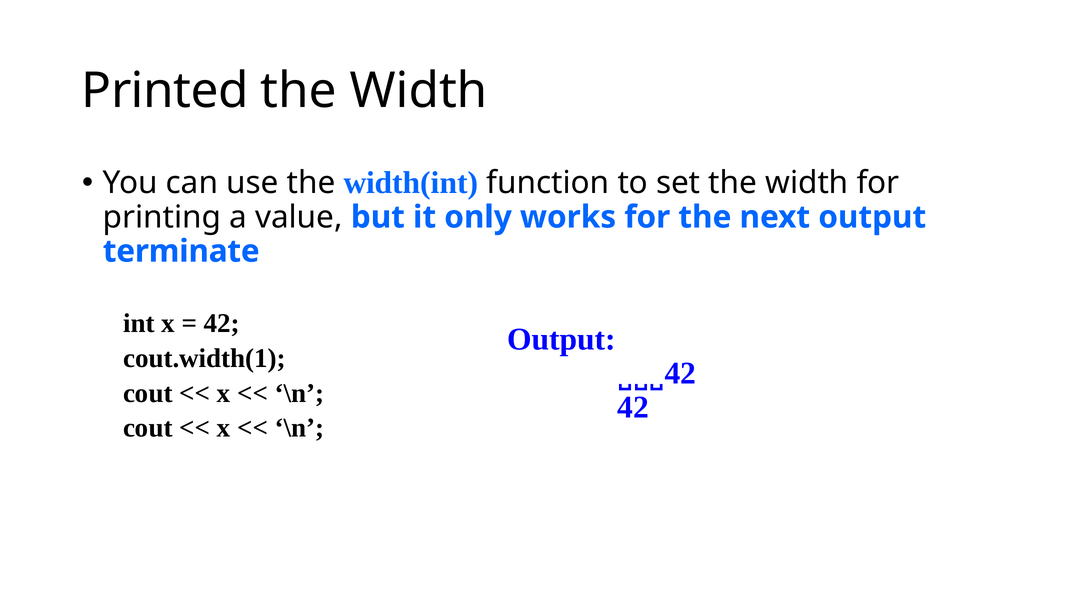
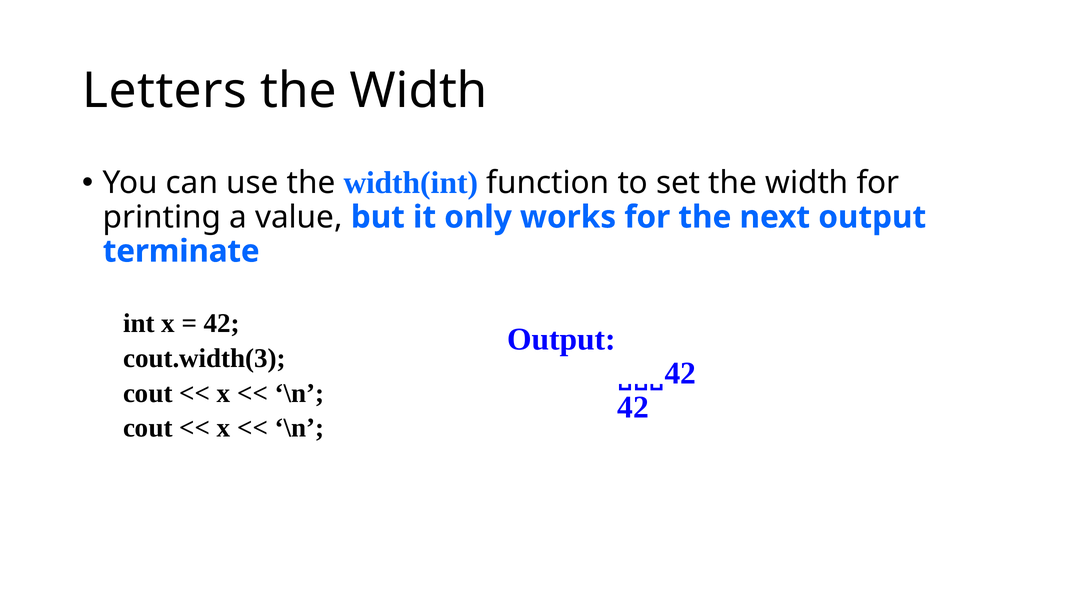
Printed: Printed -> Letters
cout.width(1: cout.width(1 -> cout.width(3
